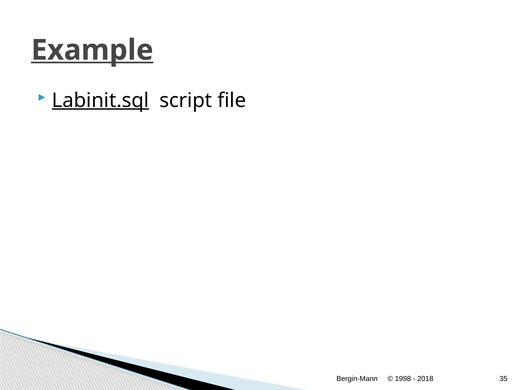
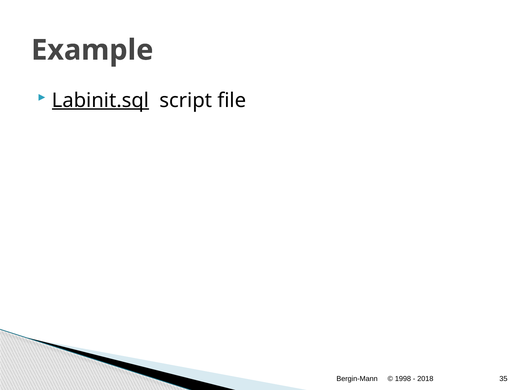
Example underline: present -> none
